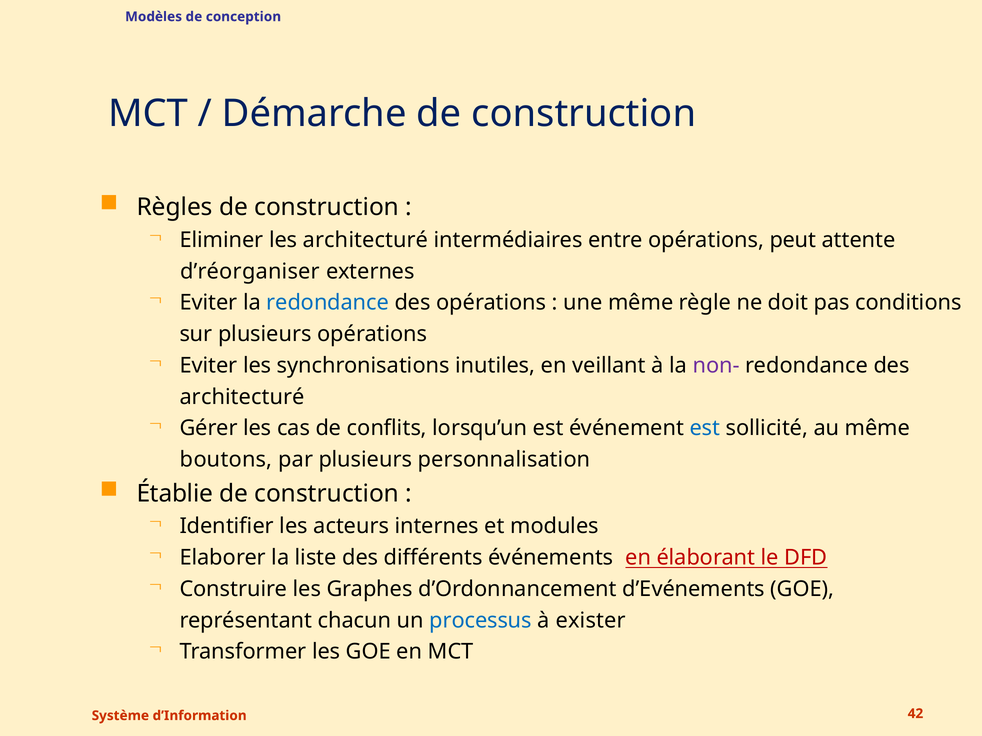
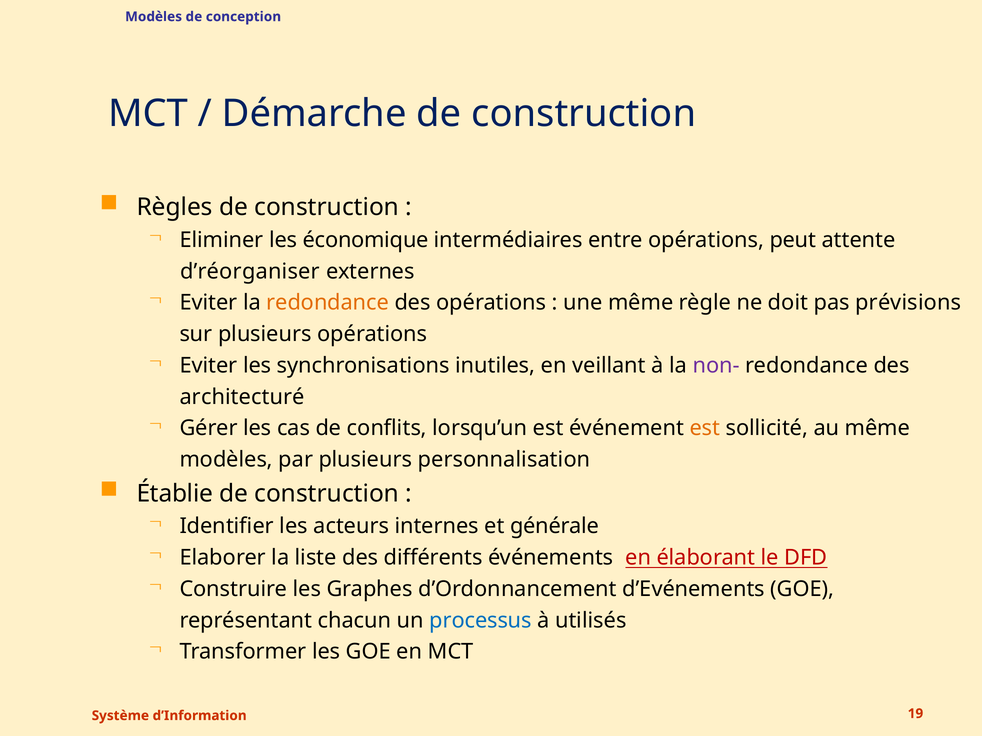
les architecturé: architecturé -> économique
redondance at (328, 303) colour: blue -> orange
conditions: conditions -> prévisions
est at (705, 428) colour: blue -> orange
boutons at (226, 460): boutons -> modèles
modules: modules -> générale
exister: exister -> utilisés
42: 42 -> 19
